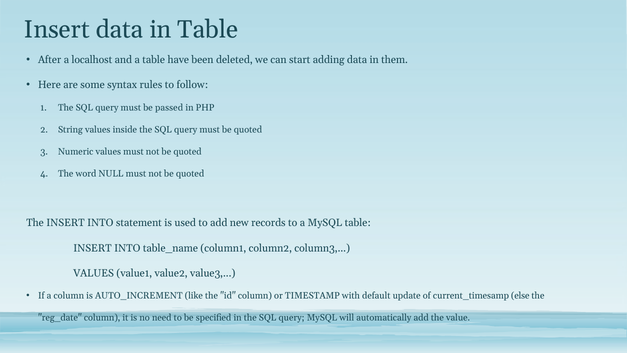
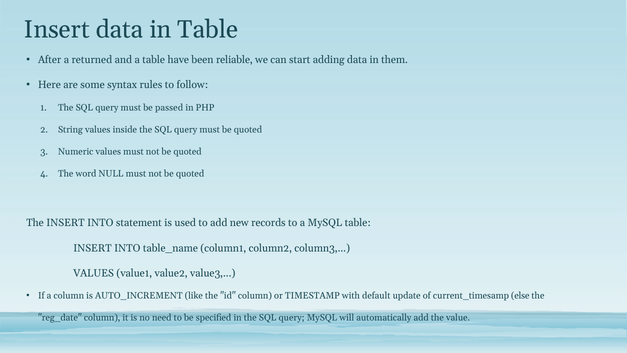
localhost: localhost -> returned
deleted: deleted -> reliable
